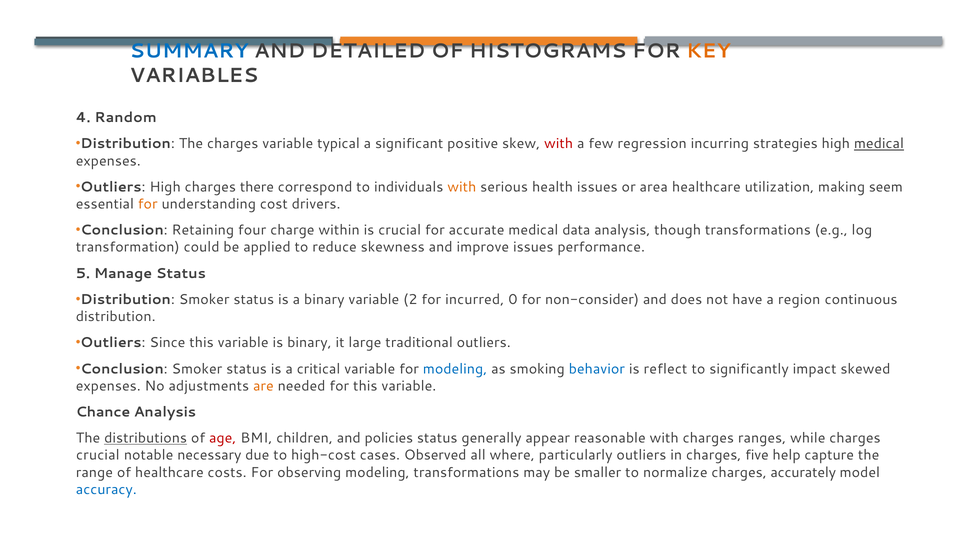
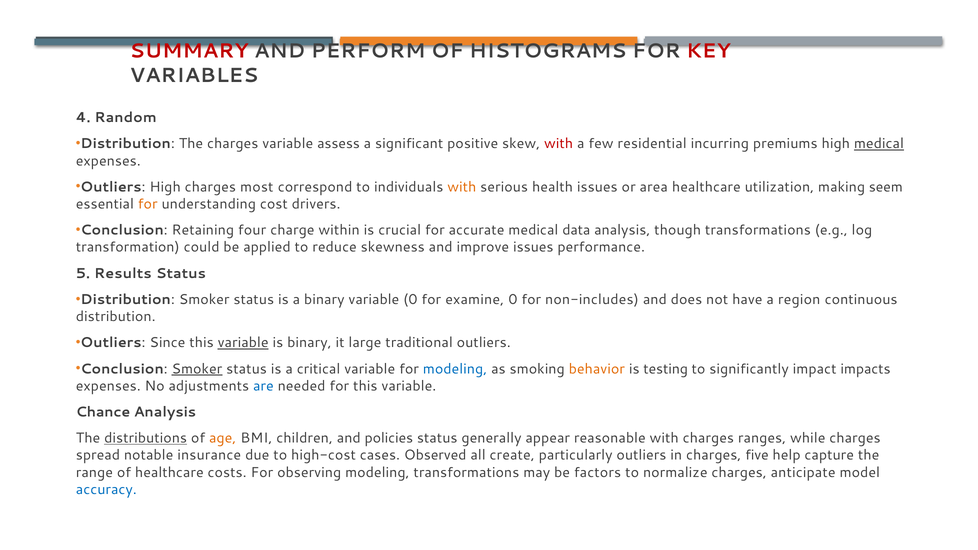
SUMMARY colour: blue -> red
DETAILED: DETAILED -> PERFORM
KEY colour: orange -> red
typical: typical -> assess
regression: regression -> residential
strategies: strategies -> premiums
there: there -> most
Manage: Manage -> Results
variable 2: 2 -> 0
incurred: incurred -> examine
non-consider: non-consider -> non-includes
variable at (243, 343) underline: none -> present
Smoker at (197, 369) underline: none -> present
behavior colour: blue -> orange
reflect: reflect -> testing
skewed: skewed -> impacts
are colour: orange -> blue
age colour: red -> orange
crucial at (98, 455): crucial -> spread
necessary: necessary -> insurance
where: where -> create
smaller: smaller -> factors
accurately: accurately -> anticipate
